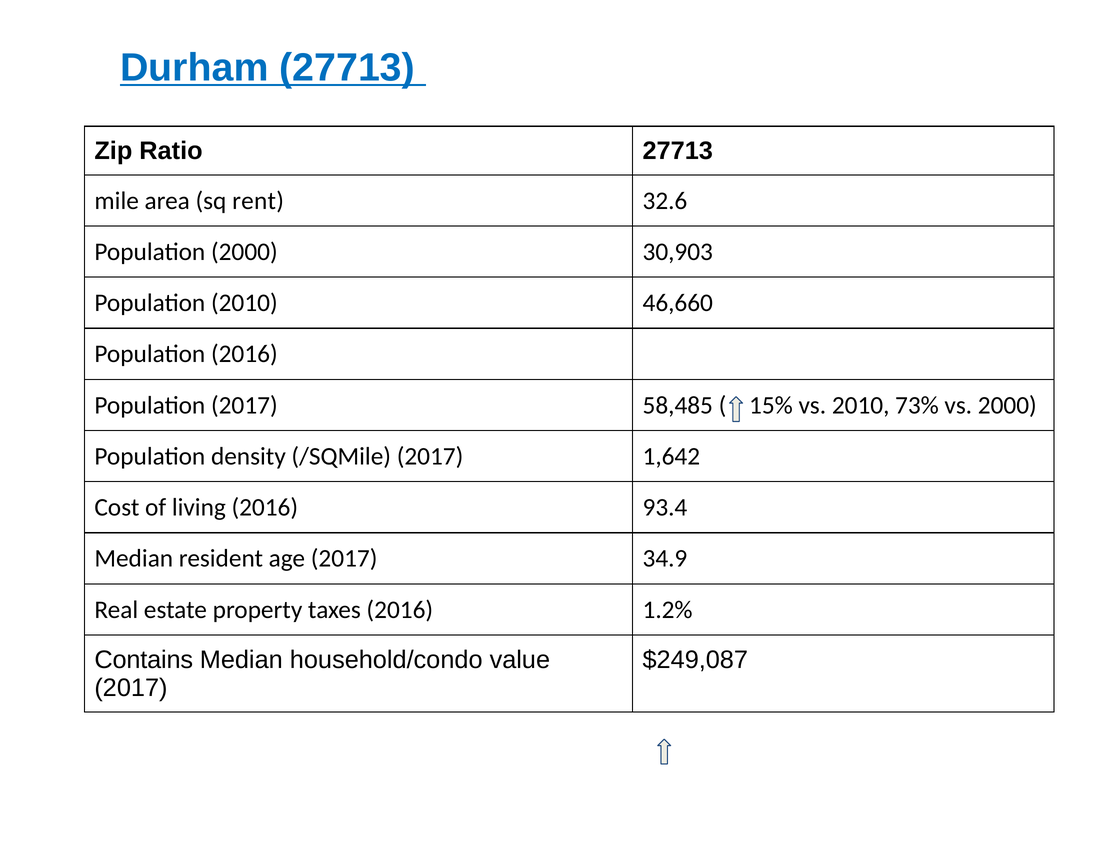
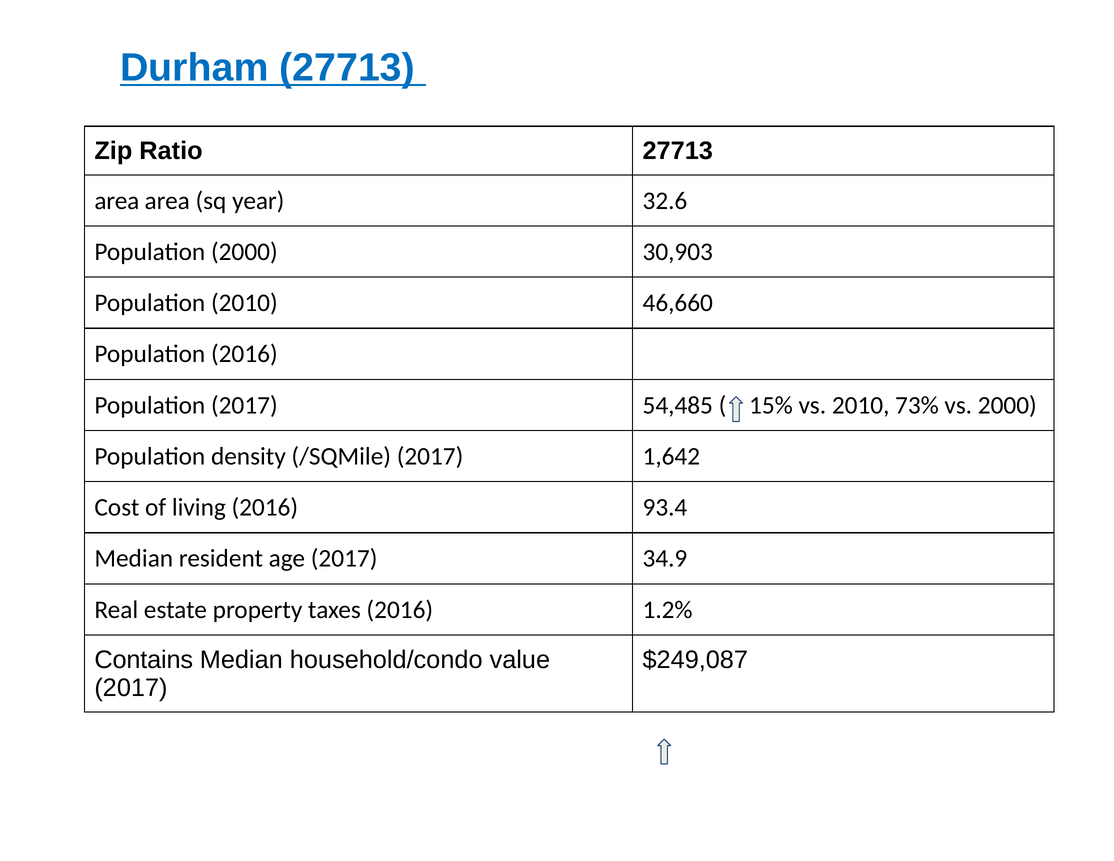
mile at (117, 201): mile -> area
rent: rent -> year
58,485: 58,485 -> 54,485
